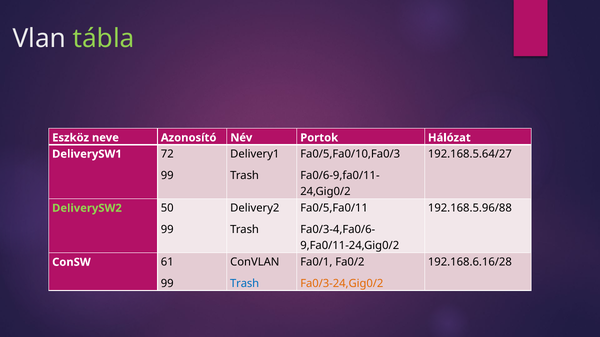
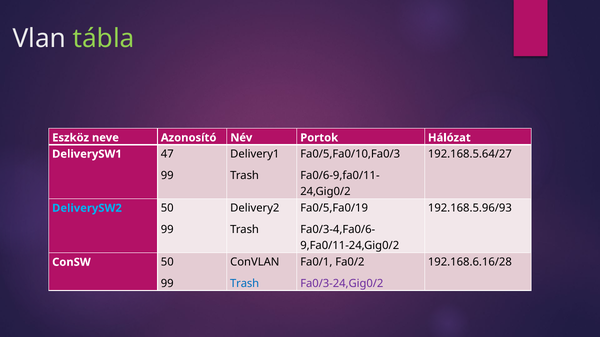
72: 72 -> 47
Fa0/5,Fa0/11: Fa0/5,Fa0/11 -> Fa0/5,Fa0/19
192.168.5.96/88: 192.168.5.96/88 -> 192.168.5.96/93
DeliverySW2 colour: light green -> light blue
ConSW 61: 61 -> 50
Fa0/3-24,Gig0/2 colour: orange -> purple
